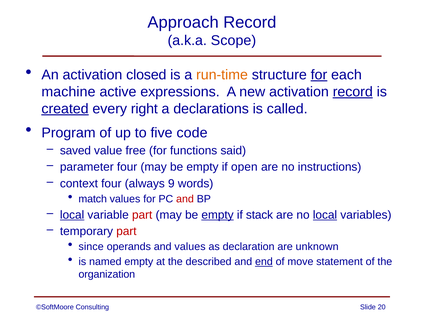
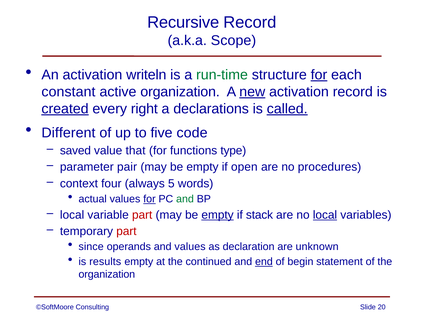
Approach: Approach -> Recursive
closed: closed -> writeln
run-time colour: orange -> green
machine: machine -> constant
active expressions: expressions -> organization
new underline: none -> present
record at (353, 92) underline: present -> none
called underline: none -> present
Program: Program -> Different
free: free -> that
said: said -> type
parameter four: four -> pair
instructions: instructions -> procedures
9: 9 -> 5
match: match -> actual
for at (149, 199) underline: none -> present
and at (185, 199) colour: red -> green
local at (72, 215) underline: present -> none
named: named -> results
described: described -> continued
move: move -> begin
